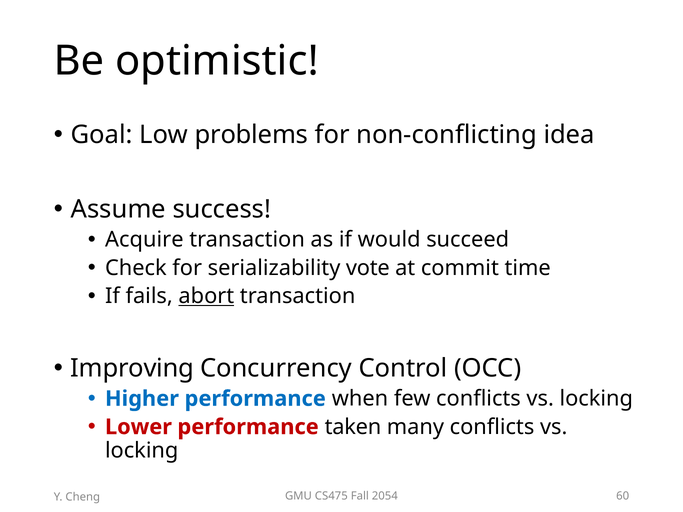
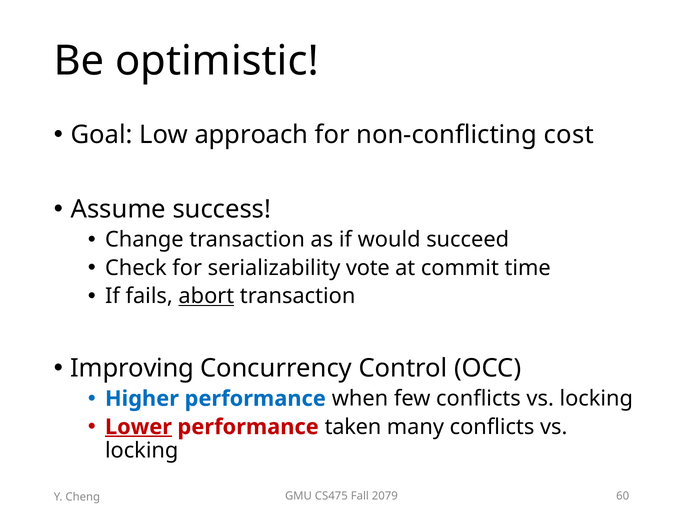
problems: problems -> approach
idea: idea -> cost
Acquire: Acquire -> Change
Lower underline: none -> present
2054: 2054 -> 2079
